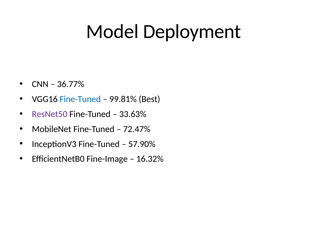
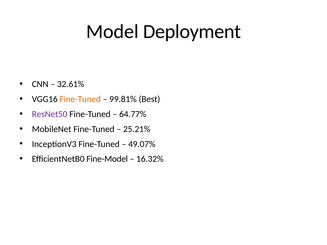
36.77%: 36.77% -> 32.61%
Fine-Tuned at (80, 99) colour: blue -> orange
33.63%: 33.63% -> 64.77%
72.47%: 72.47% -> 25.21%
57.90%: 57.90% -> 49.07%
Fine-Image: Fine-Image -> Fine-Model
